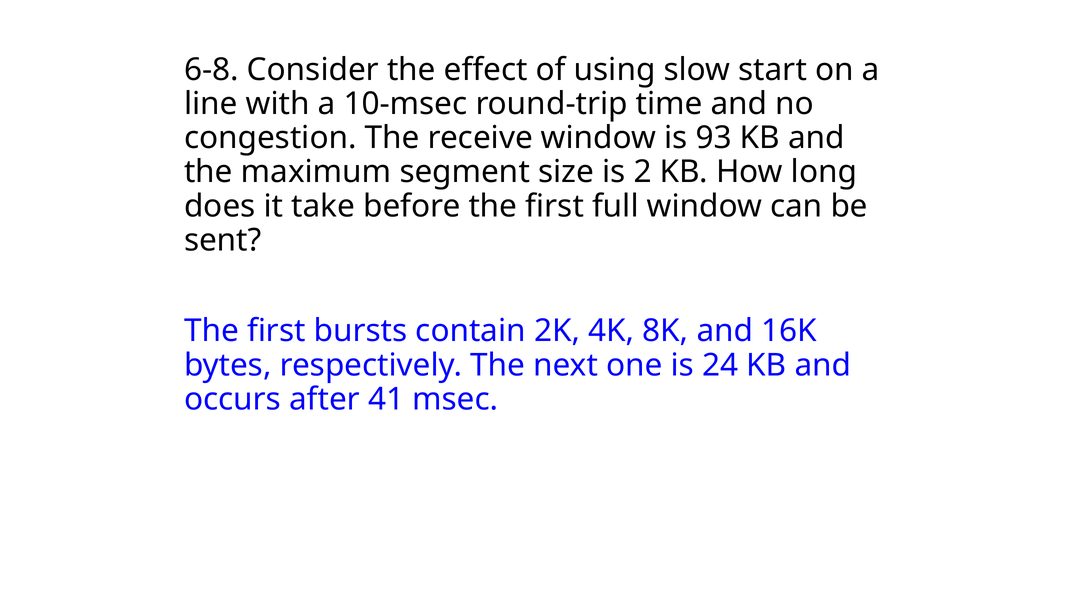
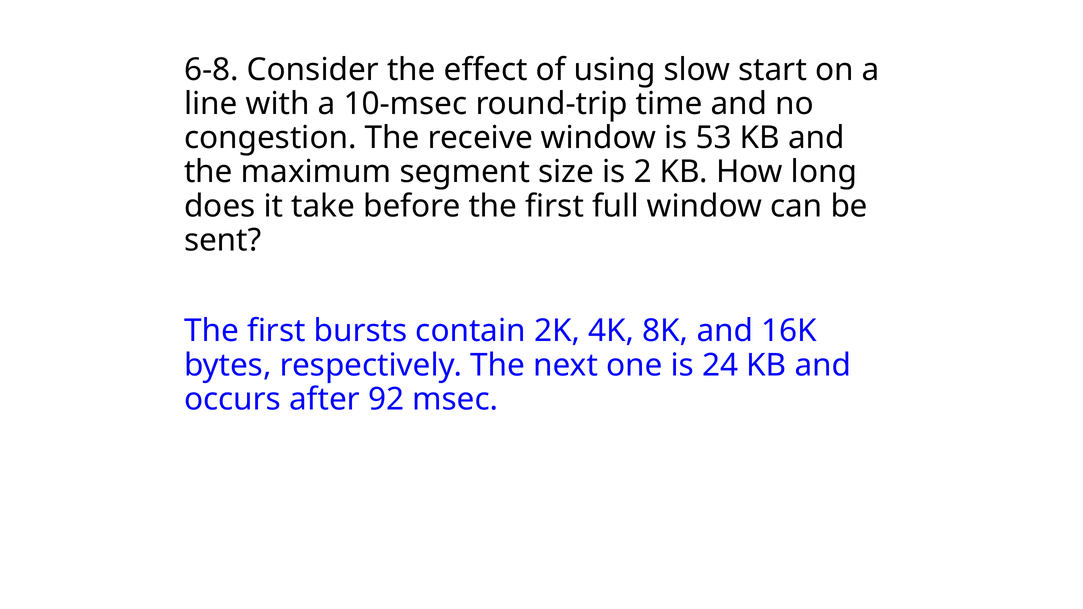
93: 93 -> 53
41: 41 -> 92
